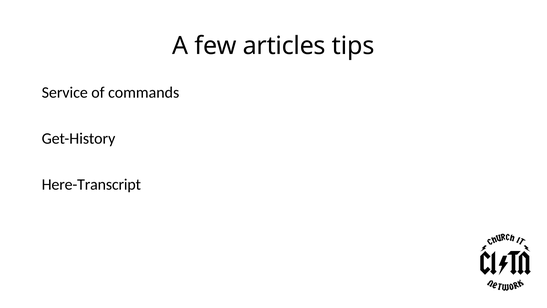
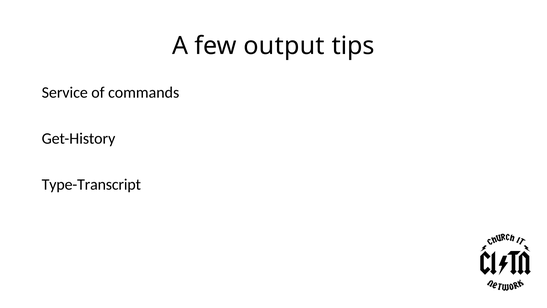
articles: articles -> output
Here-Transcript: Here-Transcript -> Type-Transcript
